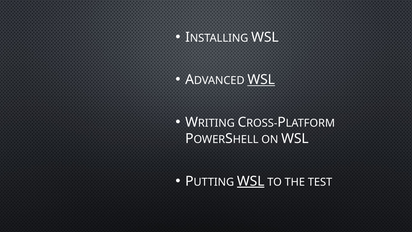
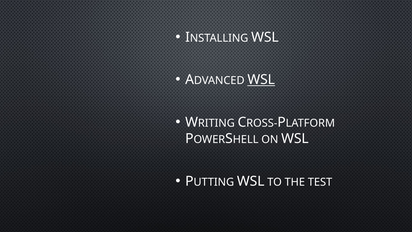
WSL at (251, 181) underline: present -> none
